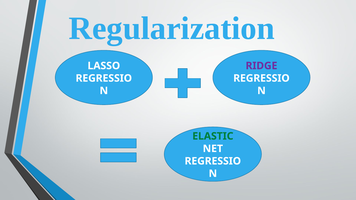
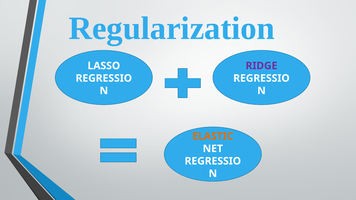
ELASTIC colour: green -> orange
